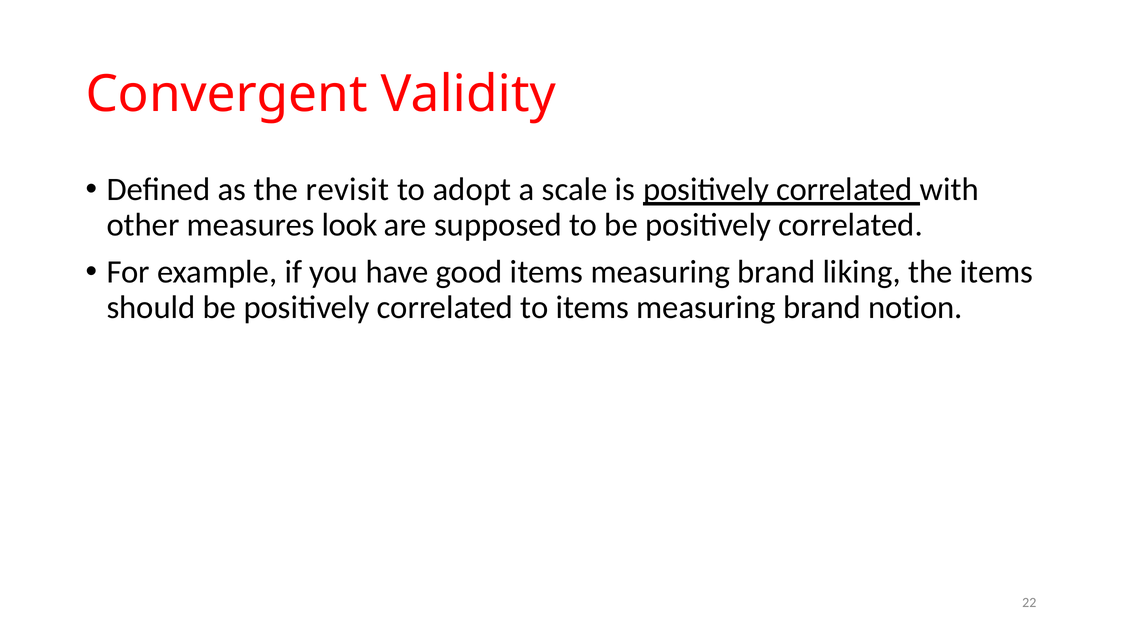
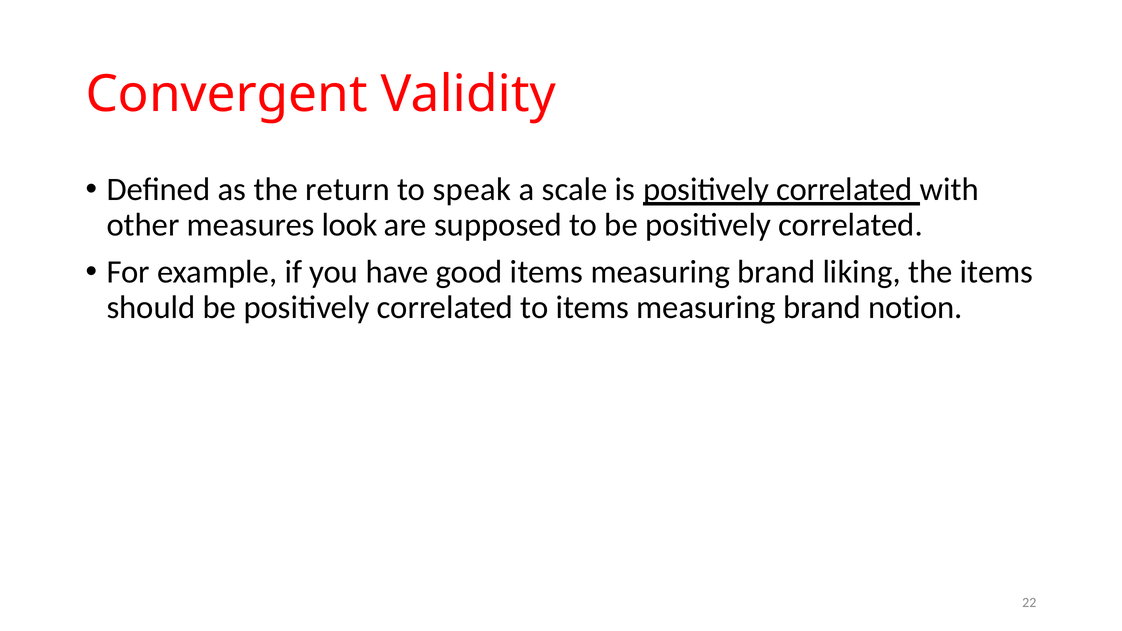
revisit: revisit -> return
adopt: adopt -> speak
